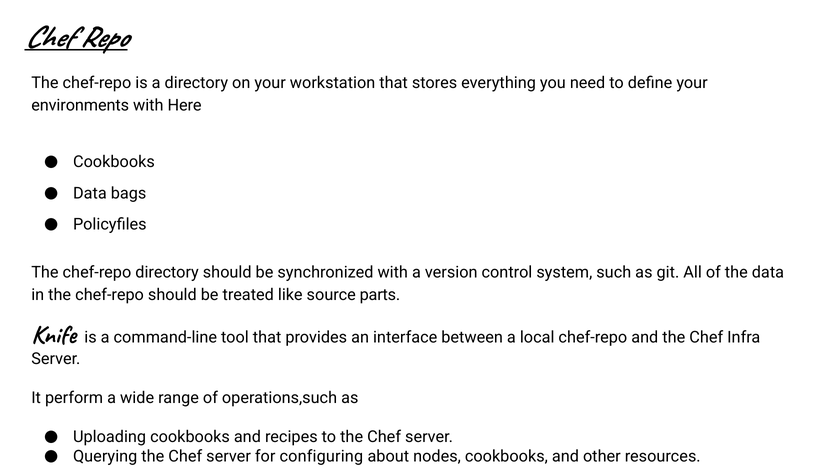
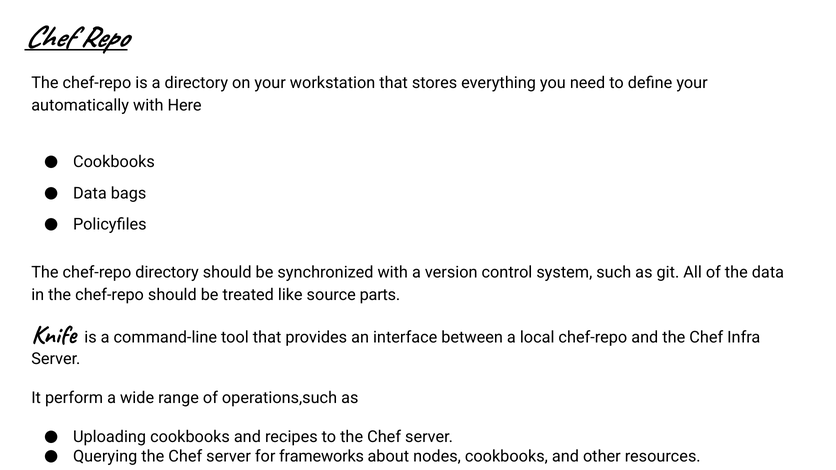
environments: environments -> automatically
configuring: configuring -> frameworks
